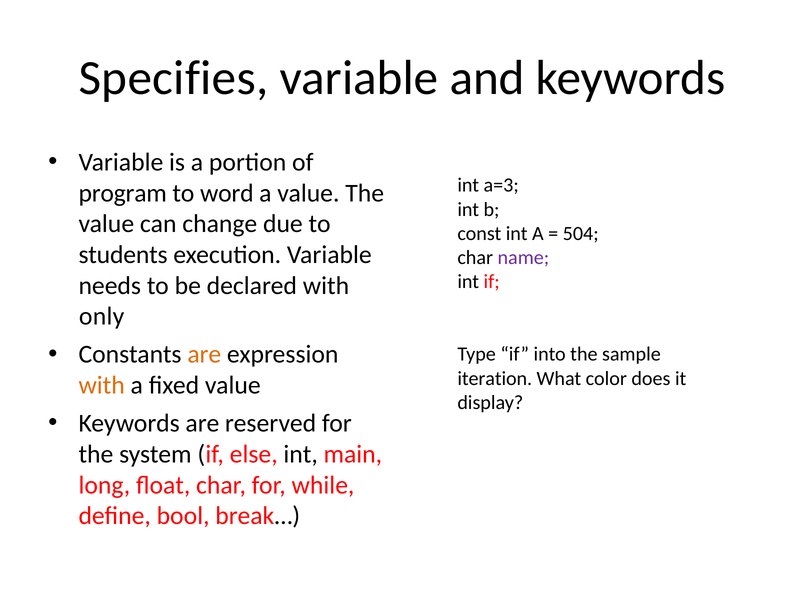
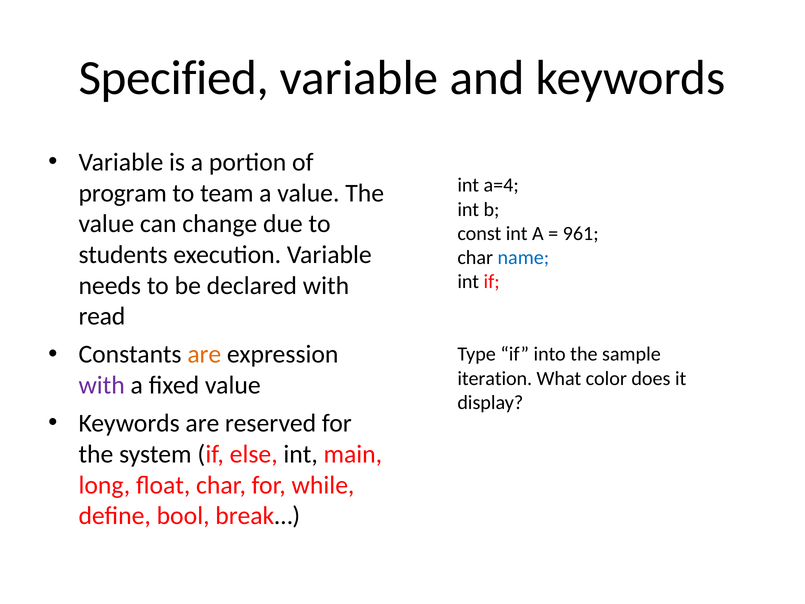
Specifies: Specifies -> Specified
a=3: a=3 -> a=4
word: word -> team
504: 504 -> 961
name colour: purple -> blue
only: only -> read
with at (102, 385) colour: orange -> purple
